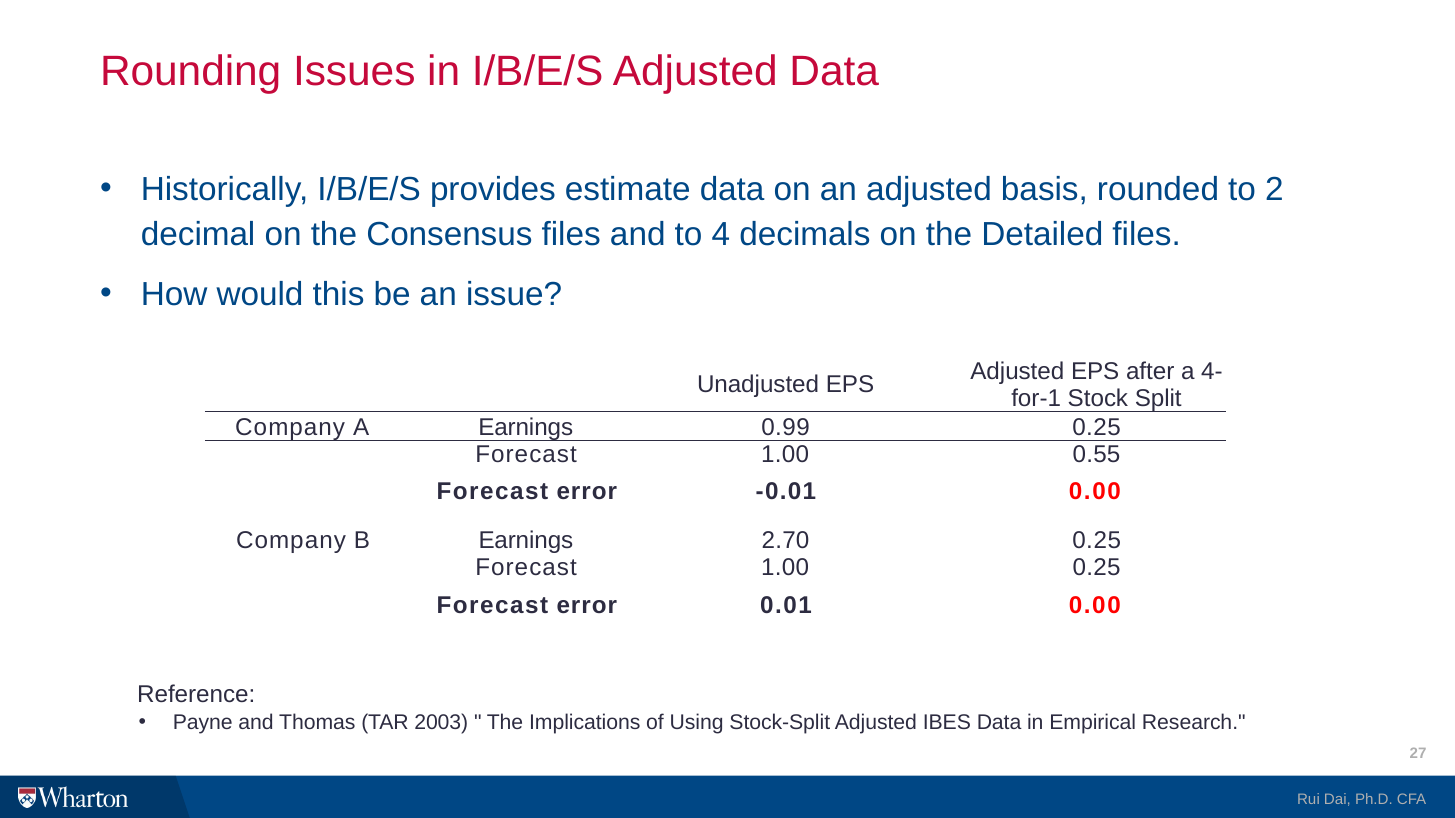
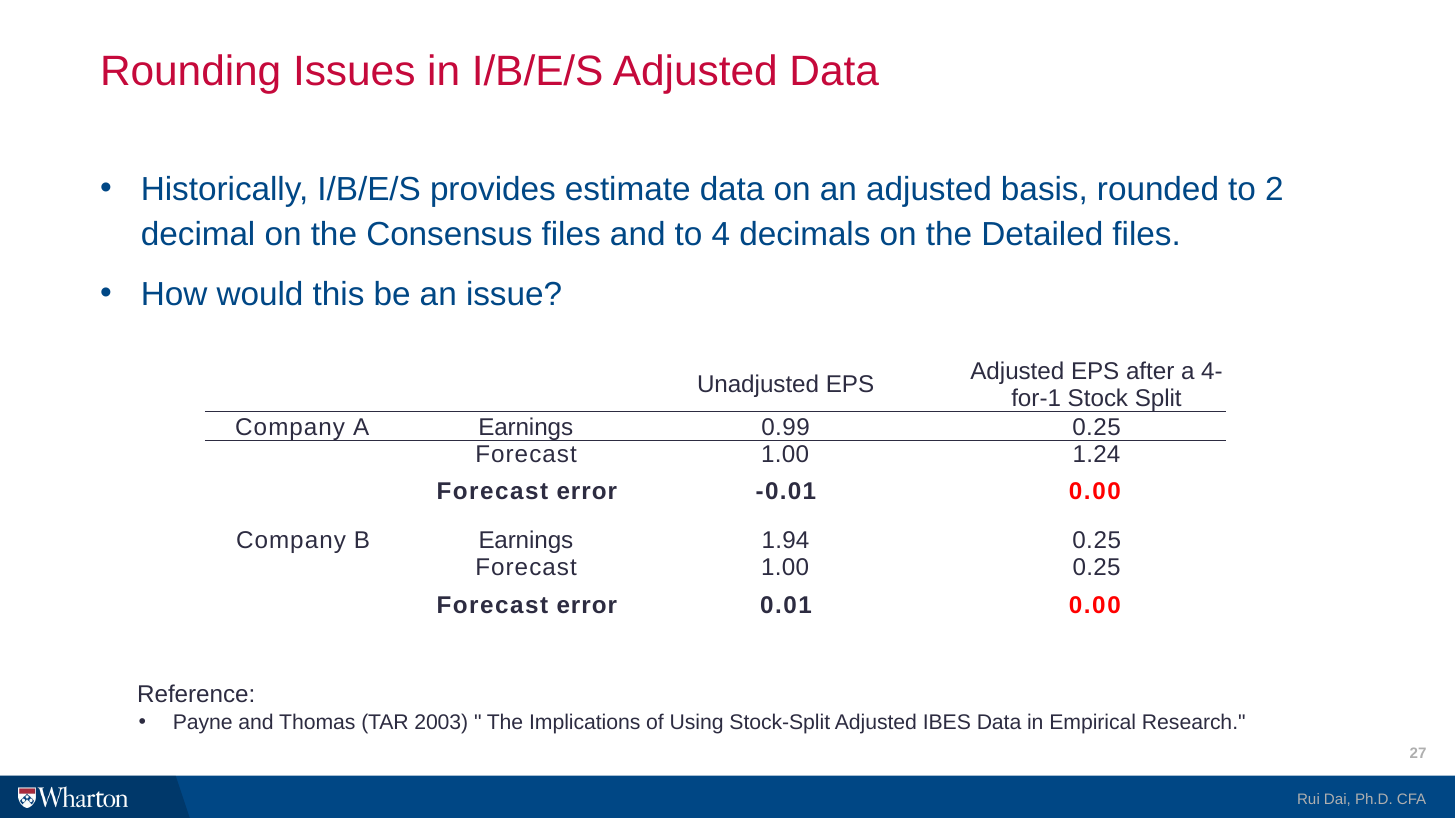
0.55: 0.55 -> 1.24
2.70: 2.70 -> 1.94
